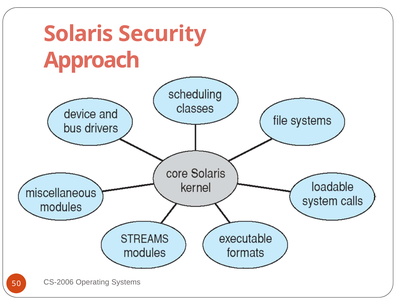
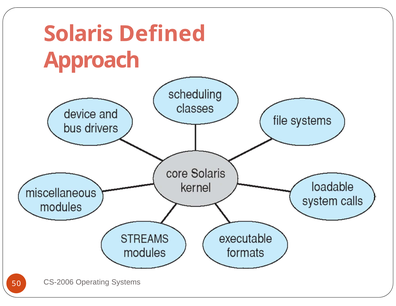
Security: Security -> Defined
